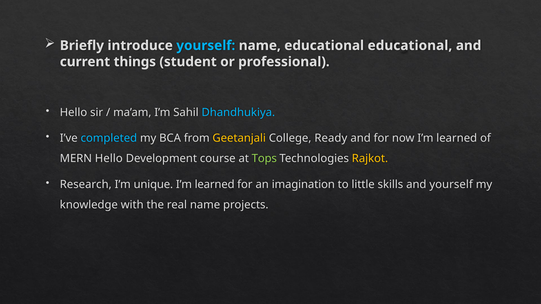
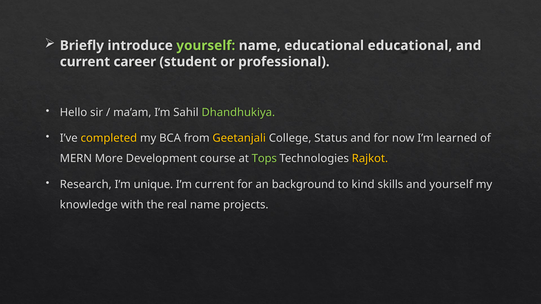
yourself at (206, 46) colour: light blue -> light green
things: things -> career
Dhandhukiya colour: light blue -> light green
completed colour: light blue -> yellow
Ready: Ready -> Status
MERN Hello: Hello -> More
learned at (215, 185): learned -> current
imagination: imagination -> background
little: little -> kind
